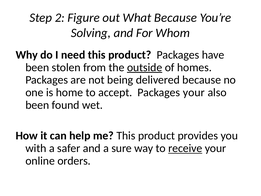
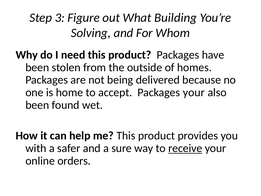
2: 2 -> 3
What Because: Because -> Building
outside underline: present -> none
